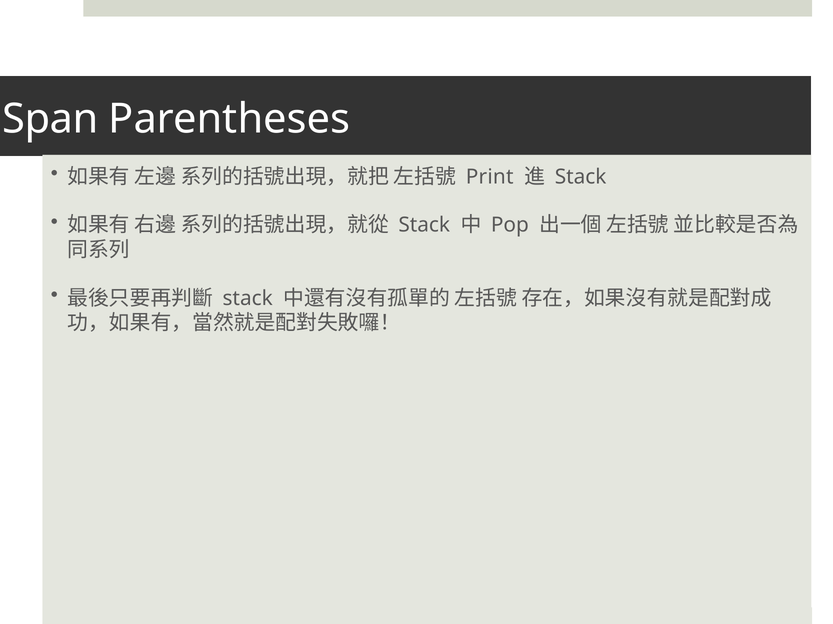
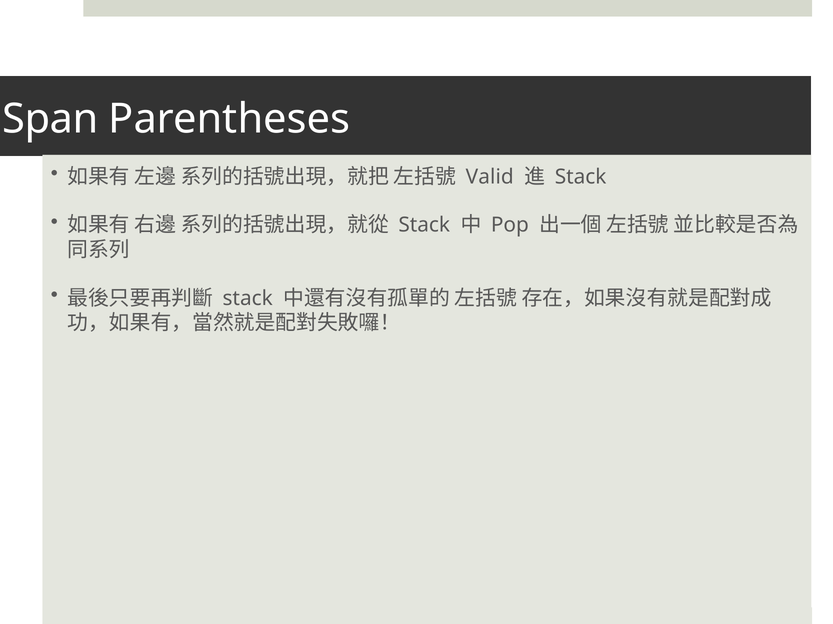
Print: Print -> Valid
